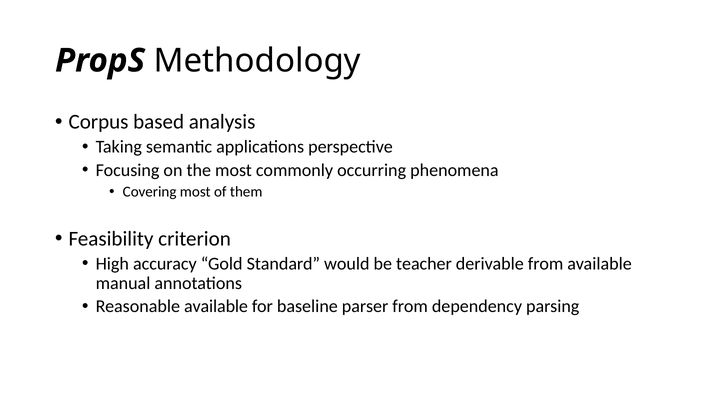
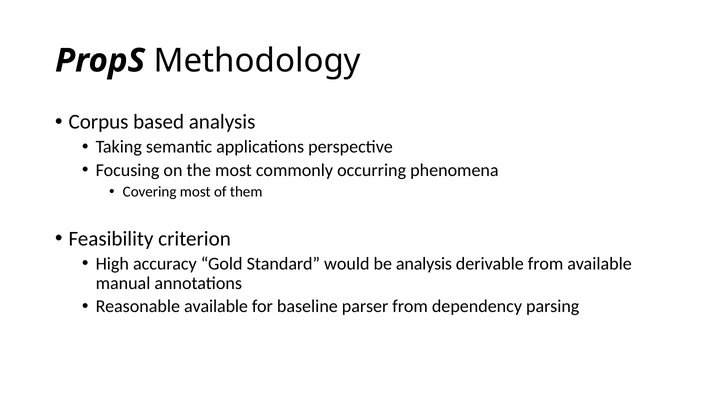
be teacher: teacher -> analysis
